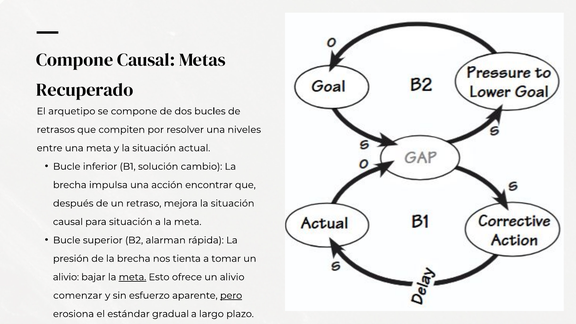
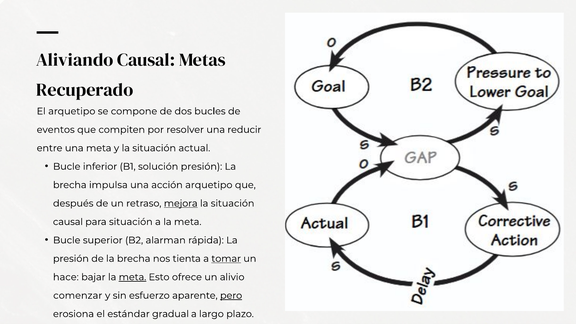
Compone at (75, 60): Compone -> Aliviando
retrasos: retrasos -> eventos
niveles: niveles -> reducir
solución cambio: cambio -> presión
acción encontrar: encontrar -> arquetipo
mejora underline: none -> present
tomar underline: none -> present
alivio at (66, 277): alivio -> hace
